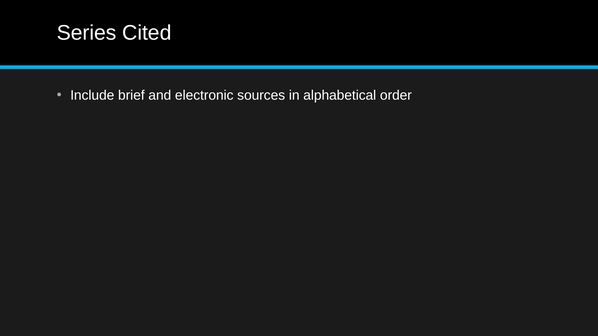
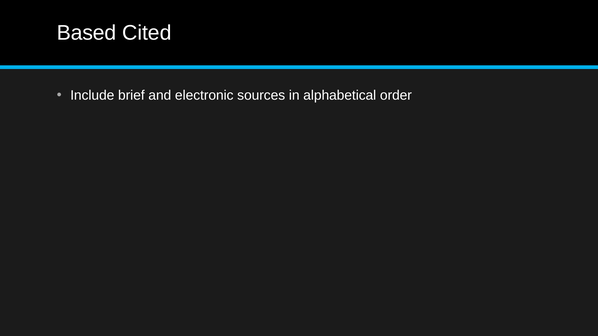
Series: Series -> Based
